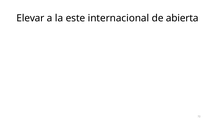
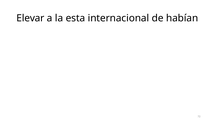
este: este -> esta
abierta: abierta -> habían
